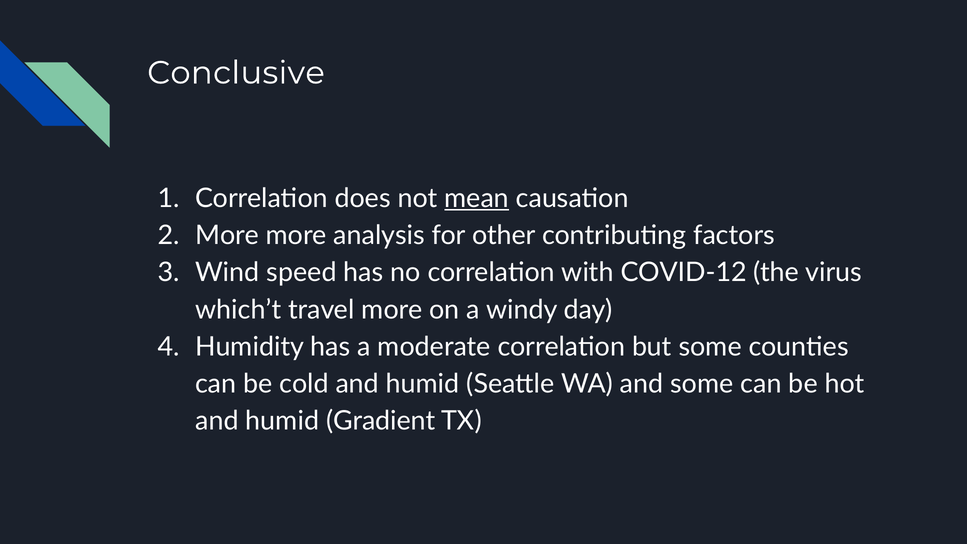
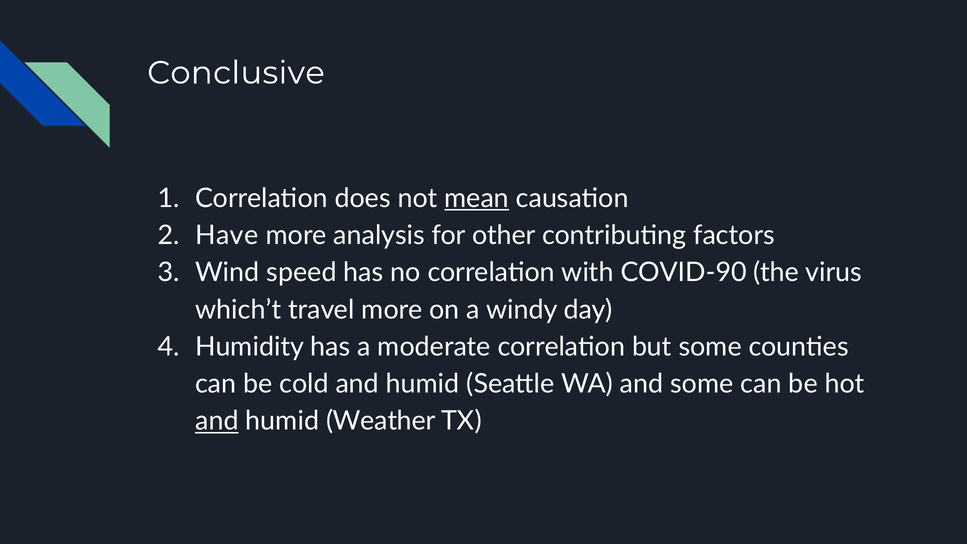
More at (227, 235): More -> Have
COVID-12: COVID-12 -> COVID-90
and at (217, 421) underline: none -> present
Gradient: Gradient -> Weather
